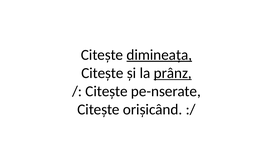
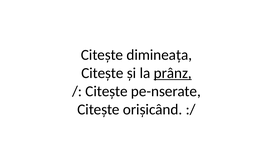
dimineața underline: present -> none
